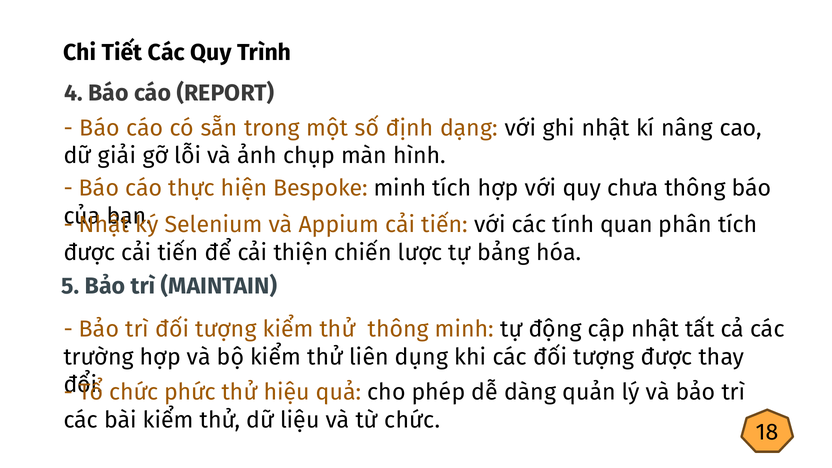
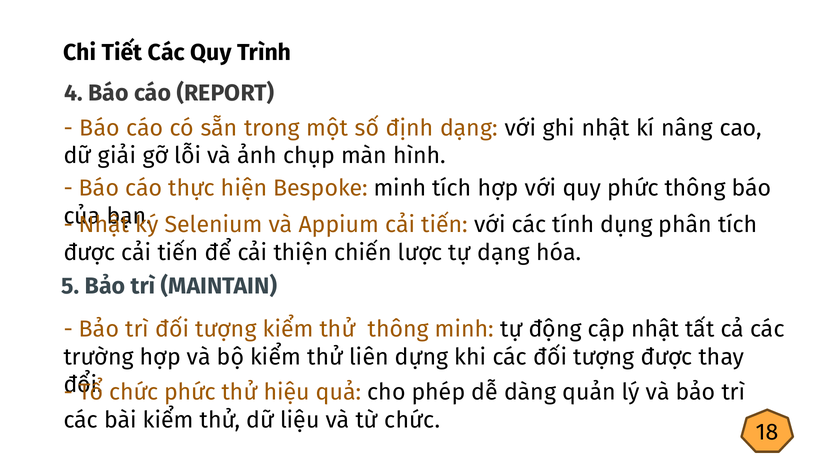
quy chưa: chưa -> phức
quan: quan -> dụng
tự bảng: bảng -> dạng
dụng: dụng -> dựng
